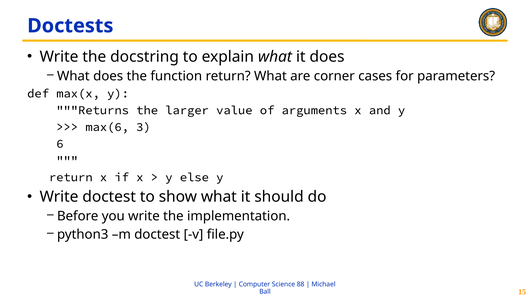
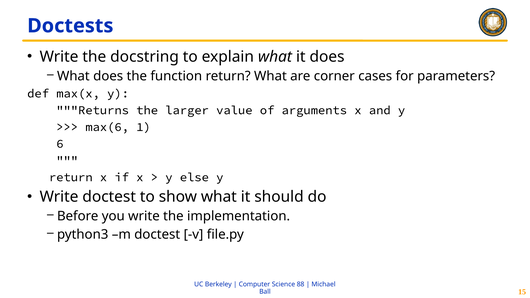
3: 3 -> 1
